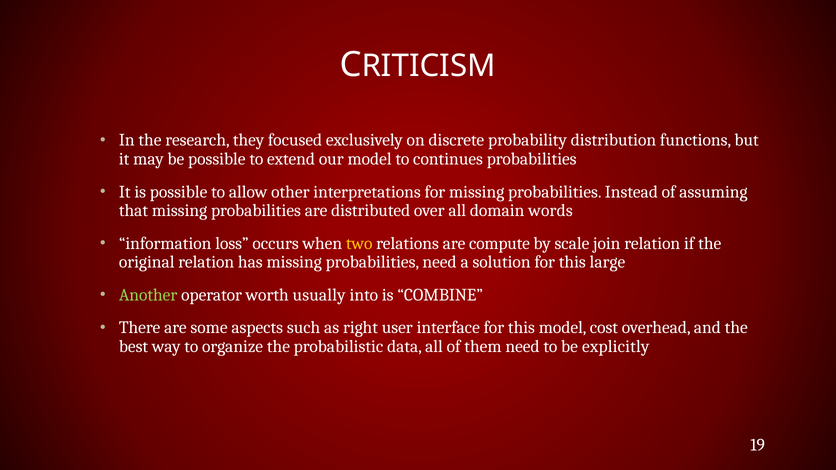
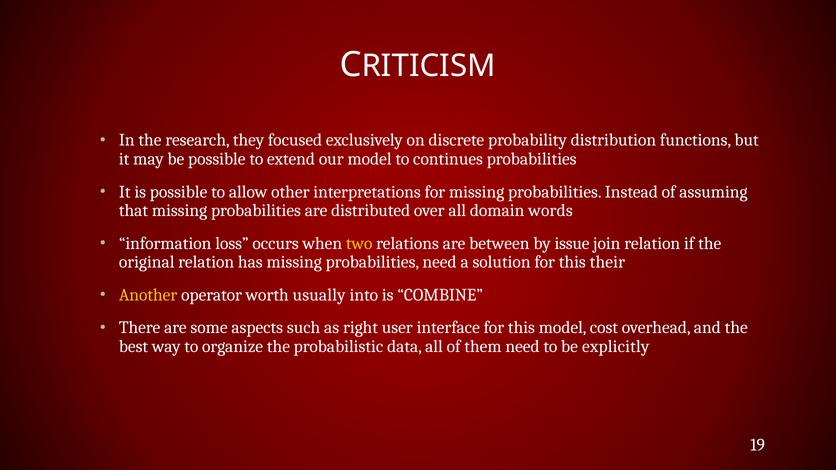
compute: compute -> between
scale: scale -> issue
large: large -> their
Another colour: light green -> yellow
